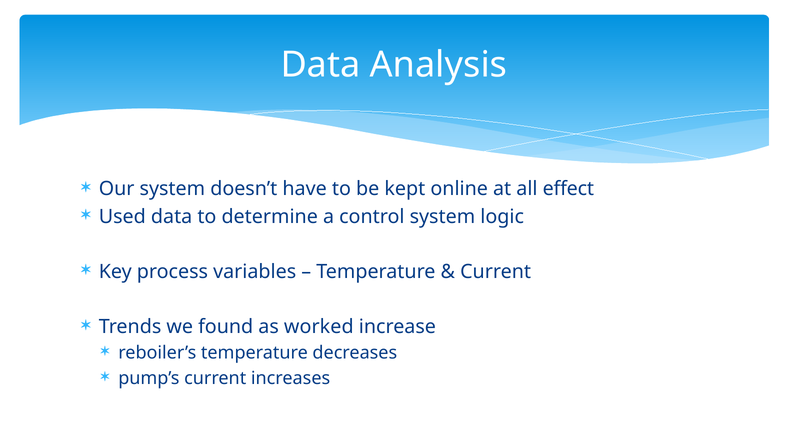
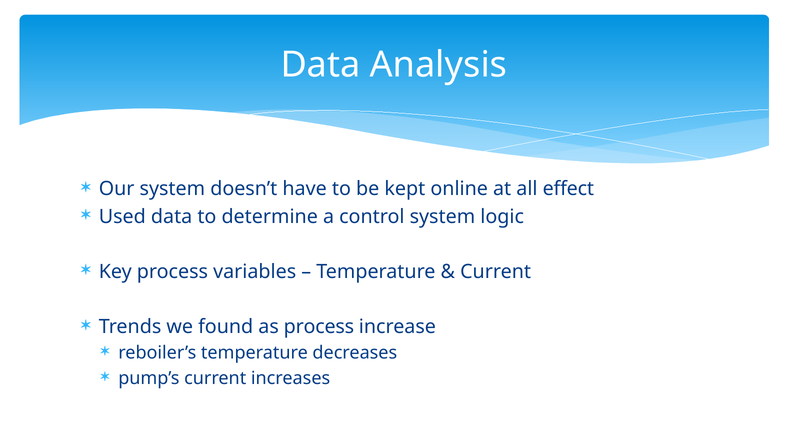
as worked: worked -> process
